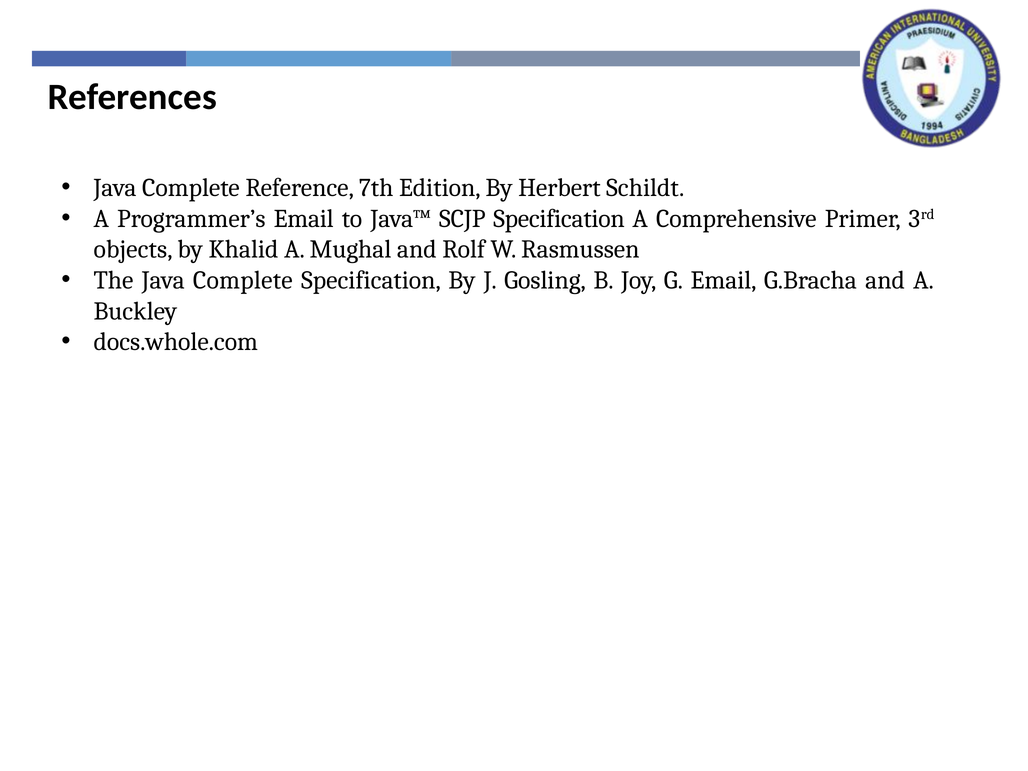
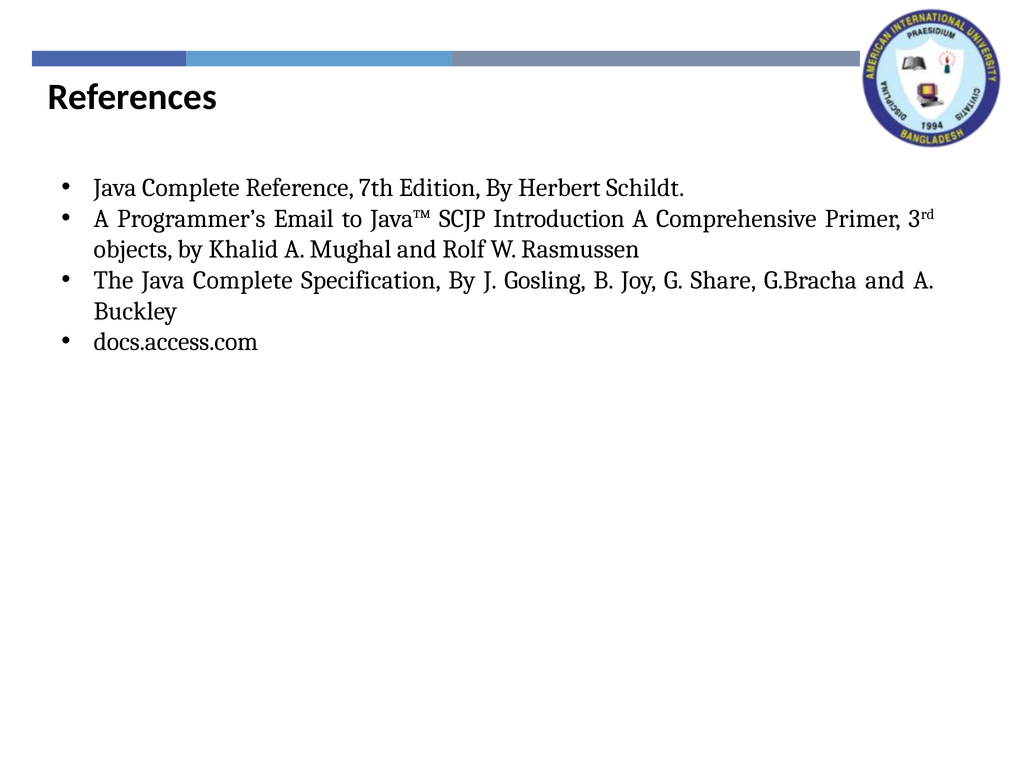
SCJP Specification: Specification -> Introduction
G Email: Email -> Share
docs.whole.com: docs.whole.com -> docs.access.com
